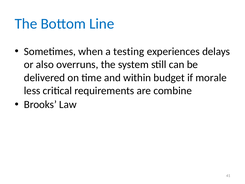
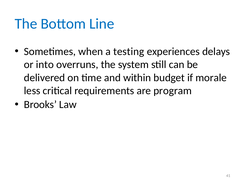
also: also -> into
combine: combine -> program
